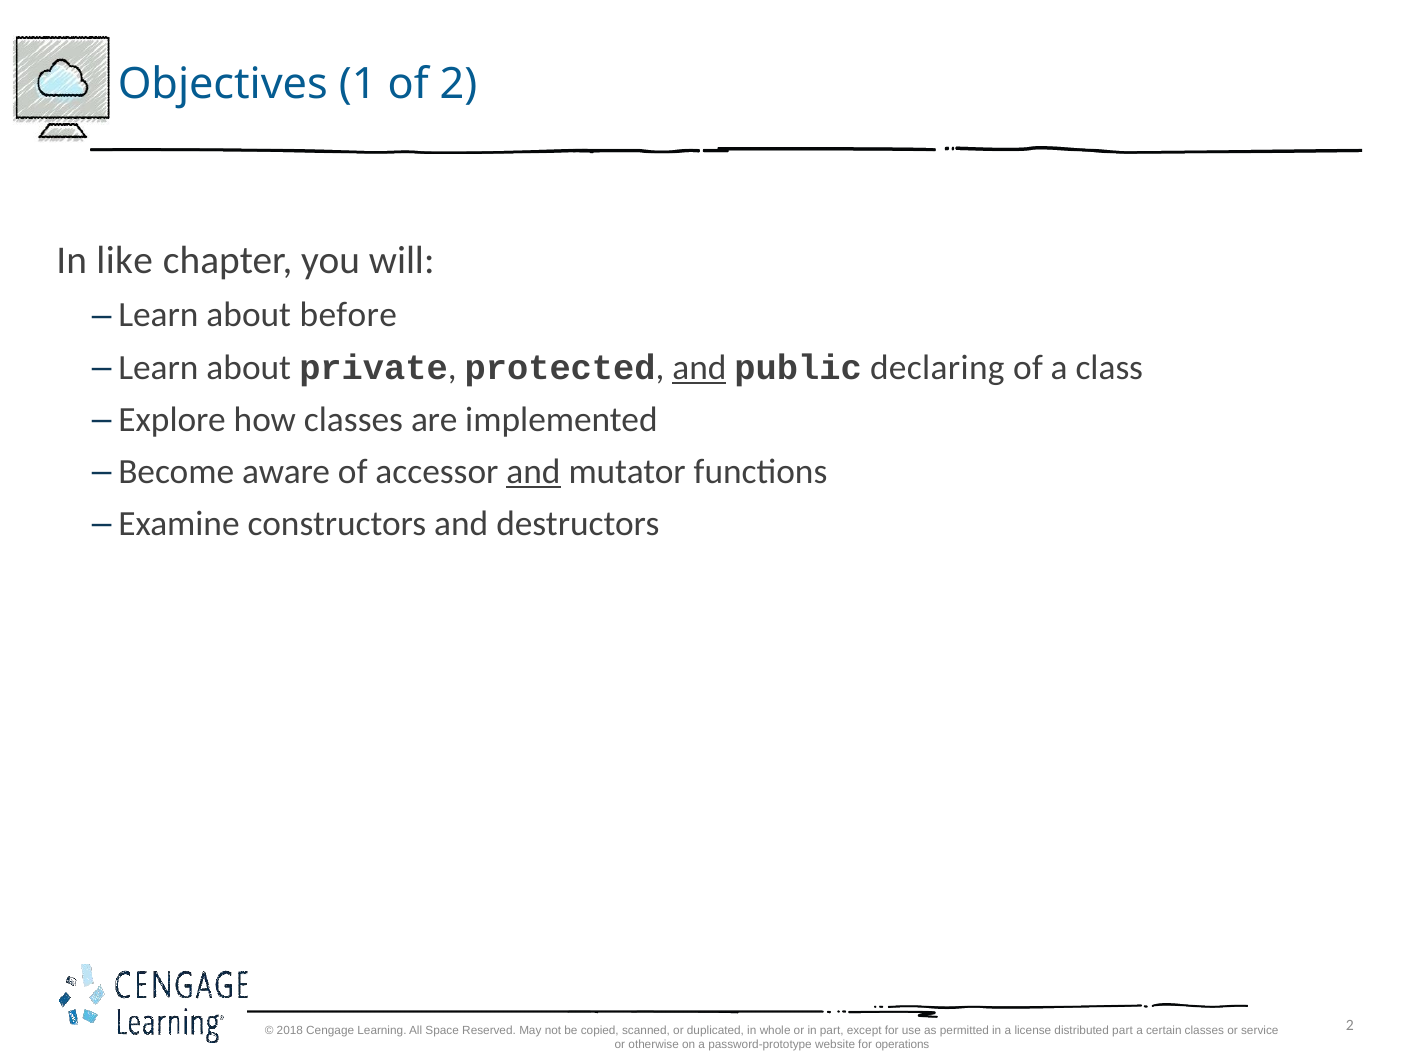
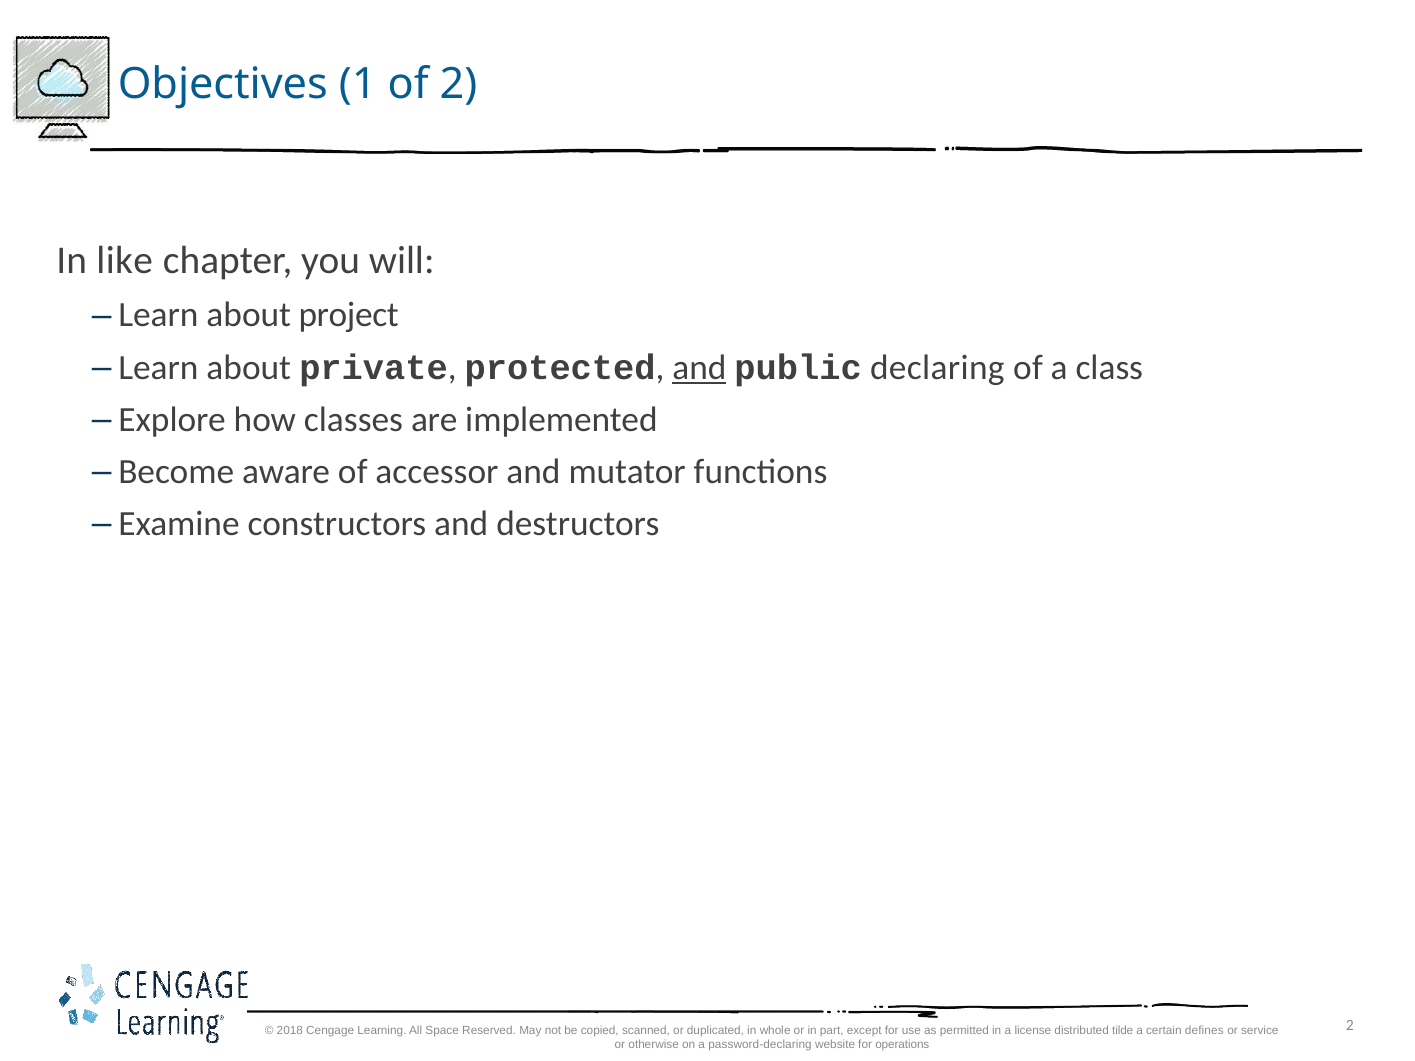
before: before -> project
and at (533, 472) underline: present -> none
distributed part: part -> tilde
certain classes: classes -> defines
password-prototype: password-prototype -> password-declaring
